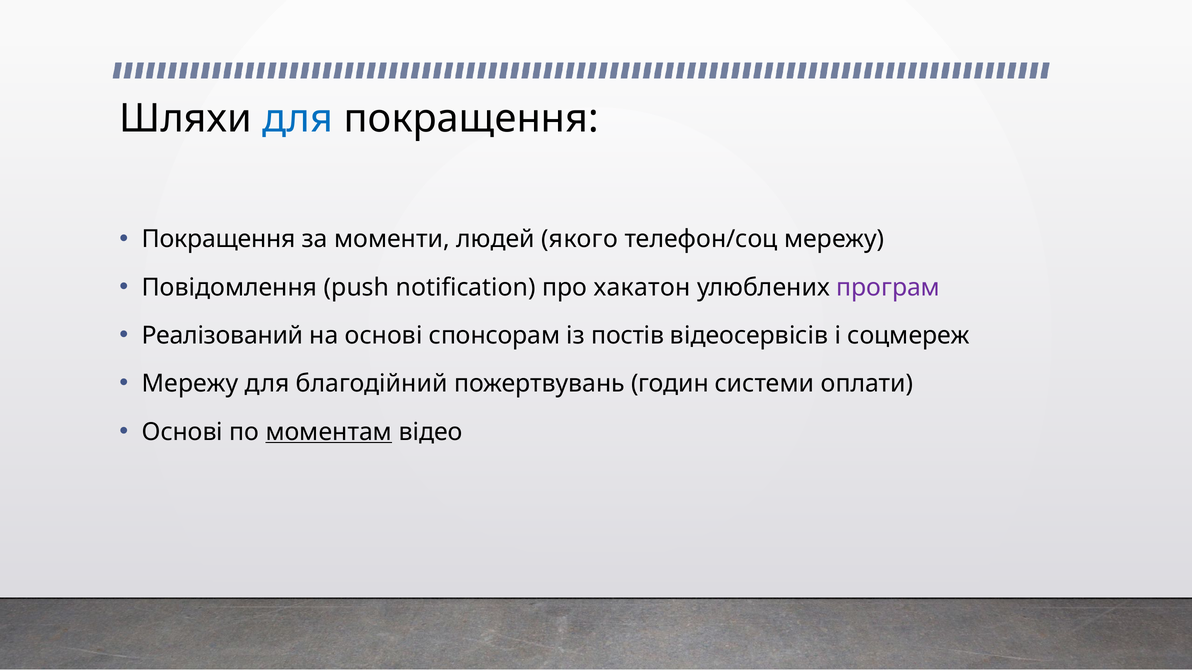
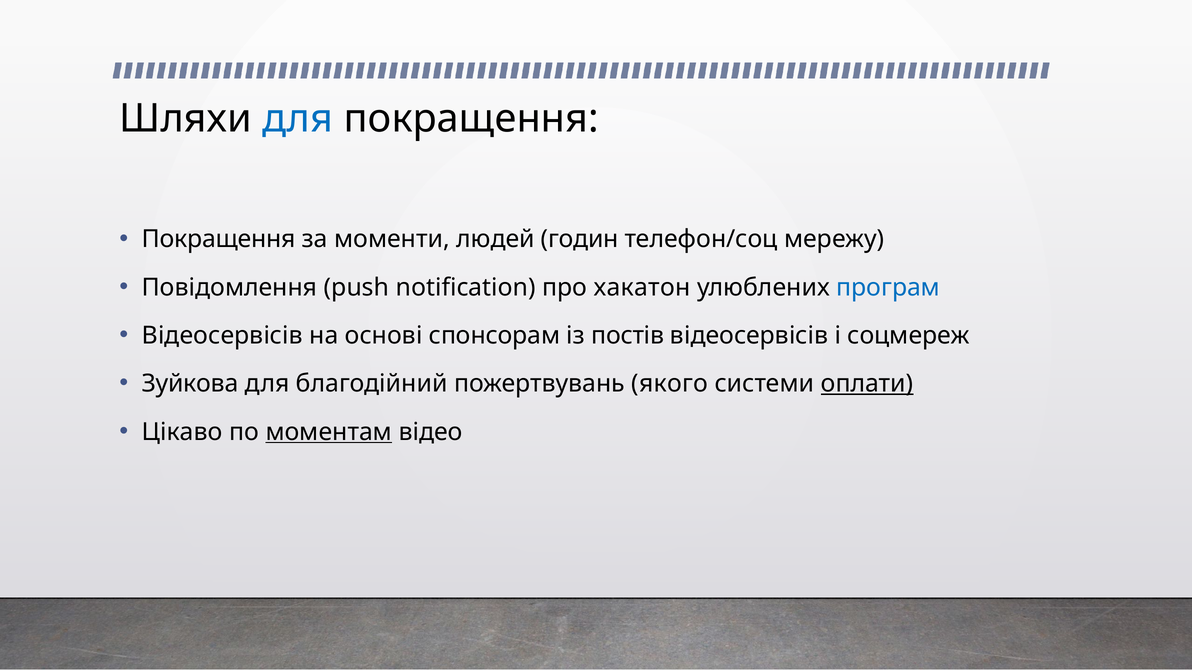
якого: якого -> годин
програм colour: purple -> blue
Реалізований at (222, 336): Реалізований -> Відеосервісів
Мережу at (190, 384): Мережу -> Зуйкова
годин: годин -> якого
оплати underline: none -> present
Основі at (182, 432): Основі -> Цікаво
